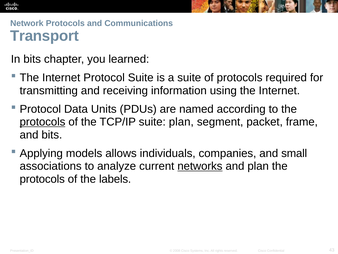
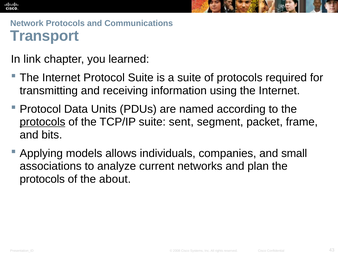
In bits: bits -> link
suite plan: plan -> sent
networks underline: present -> none
labels: labels -> about
